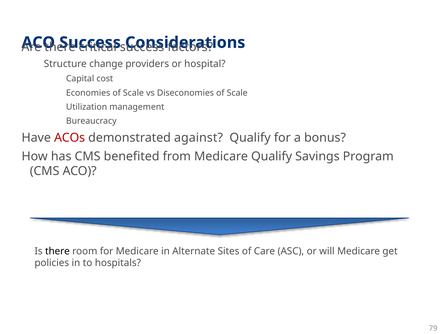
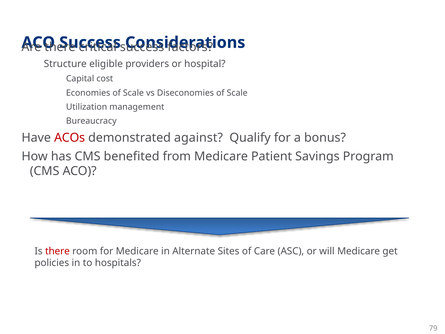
change: change -> eligible
Medicare Qualify: Qualify -> Patient
there at (57, 251) colour: black -> red
